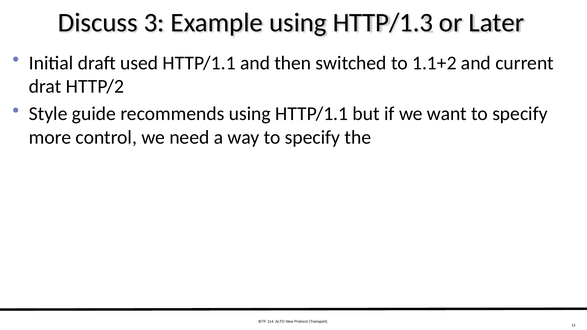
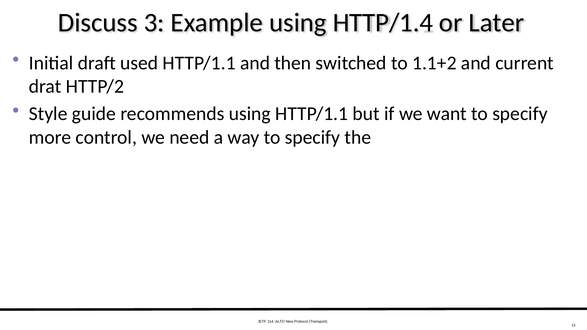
HTTP/1.3: HTTP/1.3 -> HTTP/1.4
